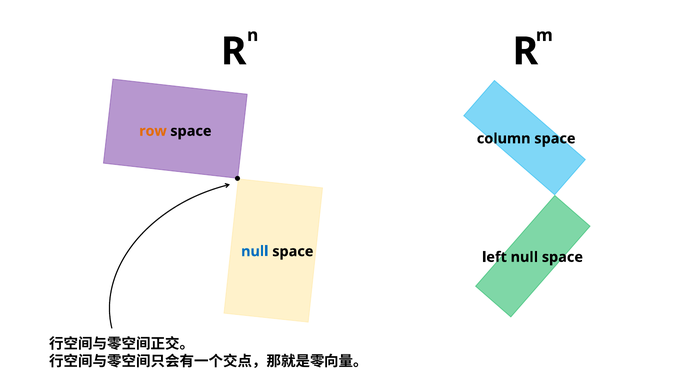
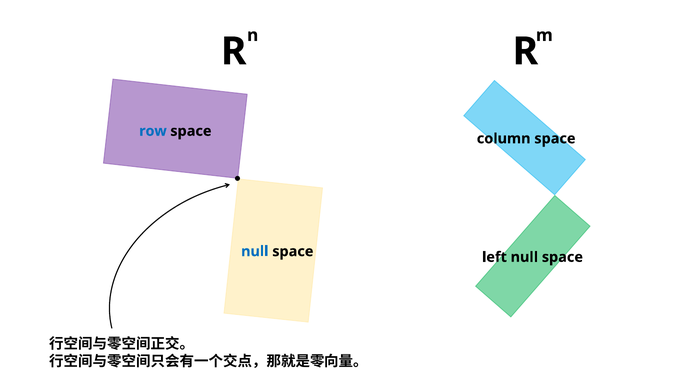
row colour: orange -> blue
